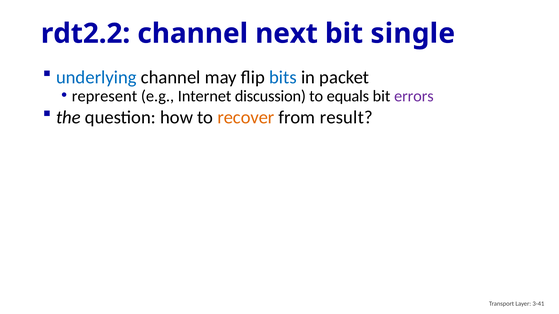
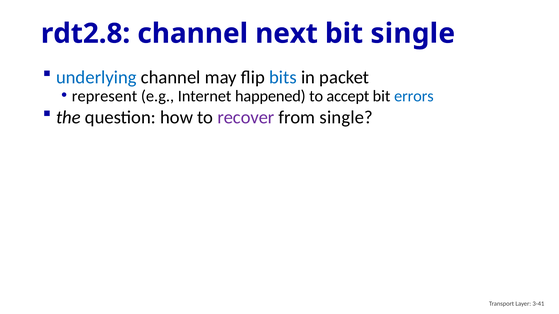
rdt2.2: rdt2.2 -> rdt2.8
discussion: discussion -> happened
equals: equals -> accept
errors colour: purple -> blue
recover colour: orange -> purple
from result: result -> single
